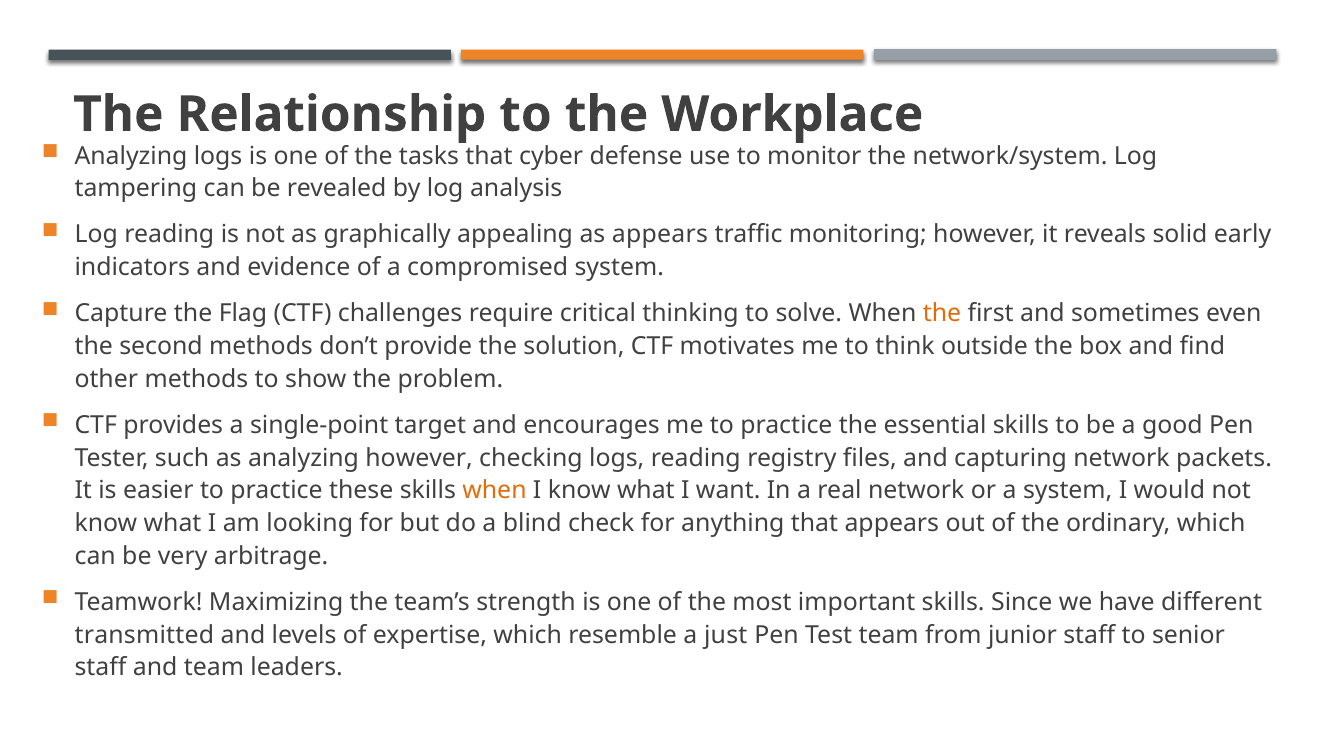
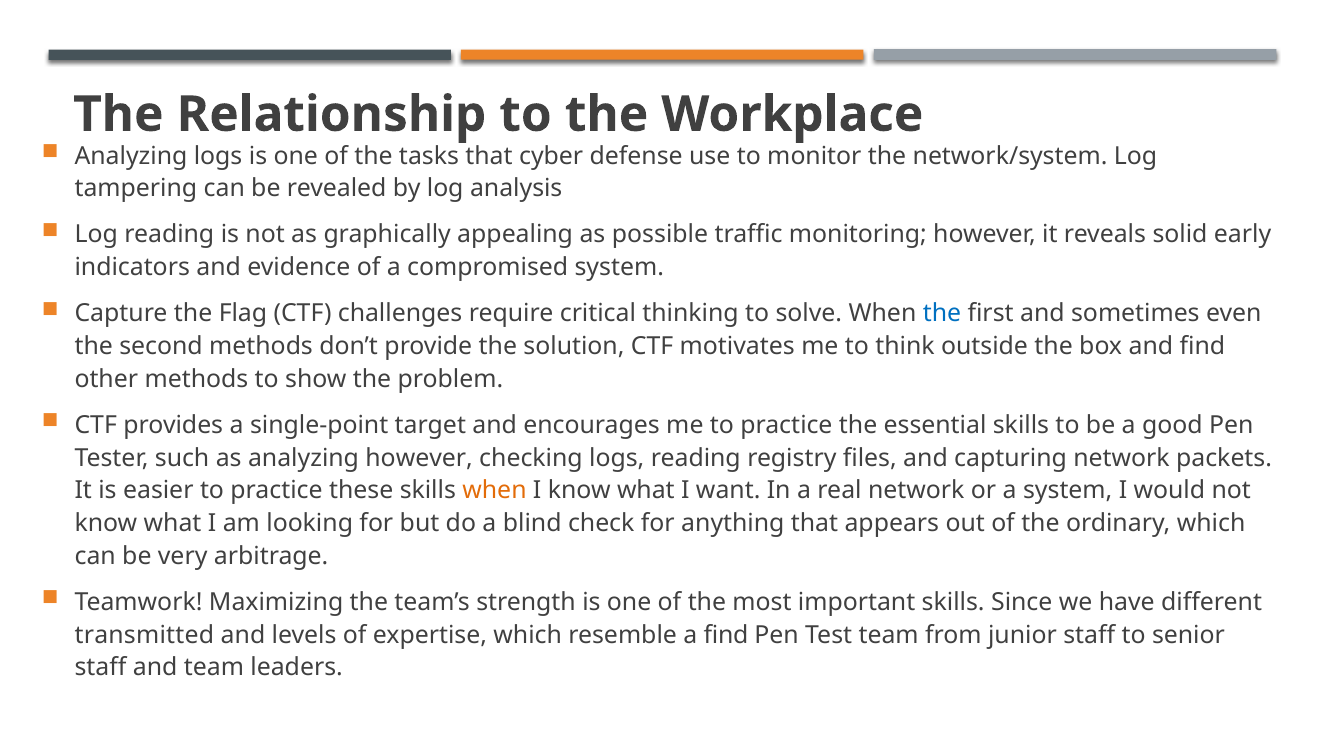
as appears: appears -> possible
the at (942, 314) colour: orange -> blue
a just: just -> find
